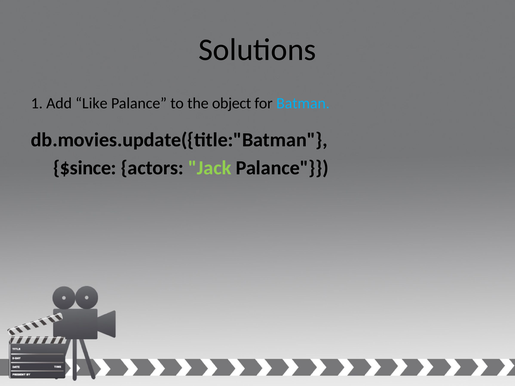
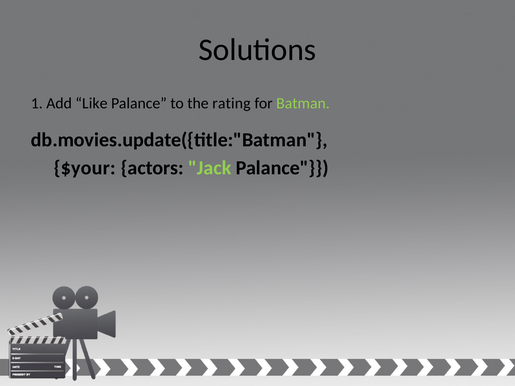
object: object -> rating
Batman colour: light blue -> light green
$since: $since -> $your
